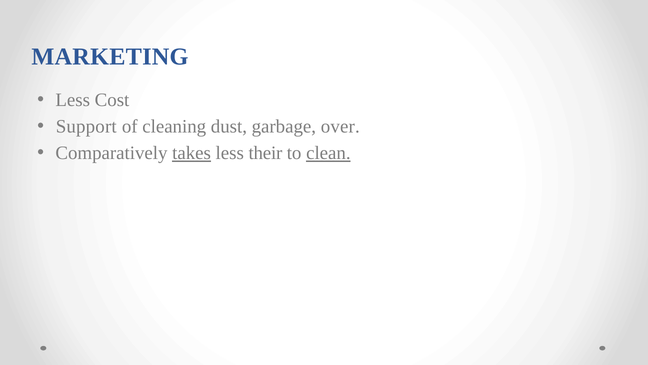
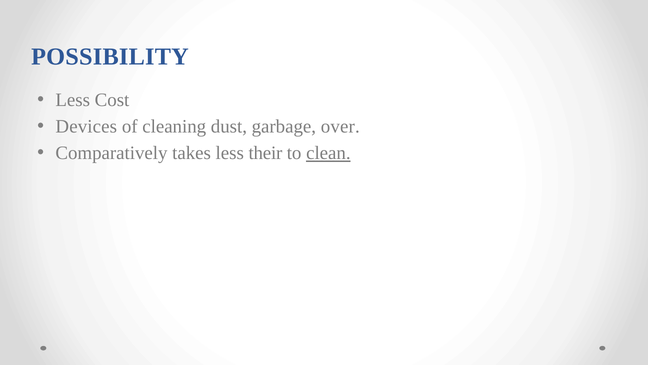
MARKETING: MARKETING -> POSSIBILITY
Support: Support -> Devices
takes underline: present -> none
